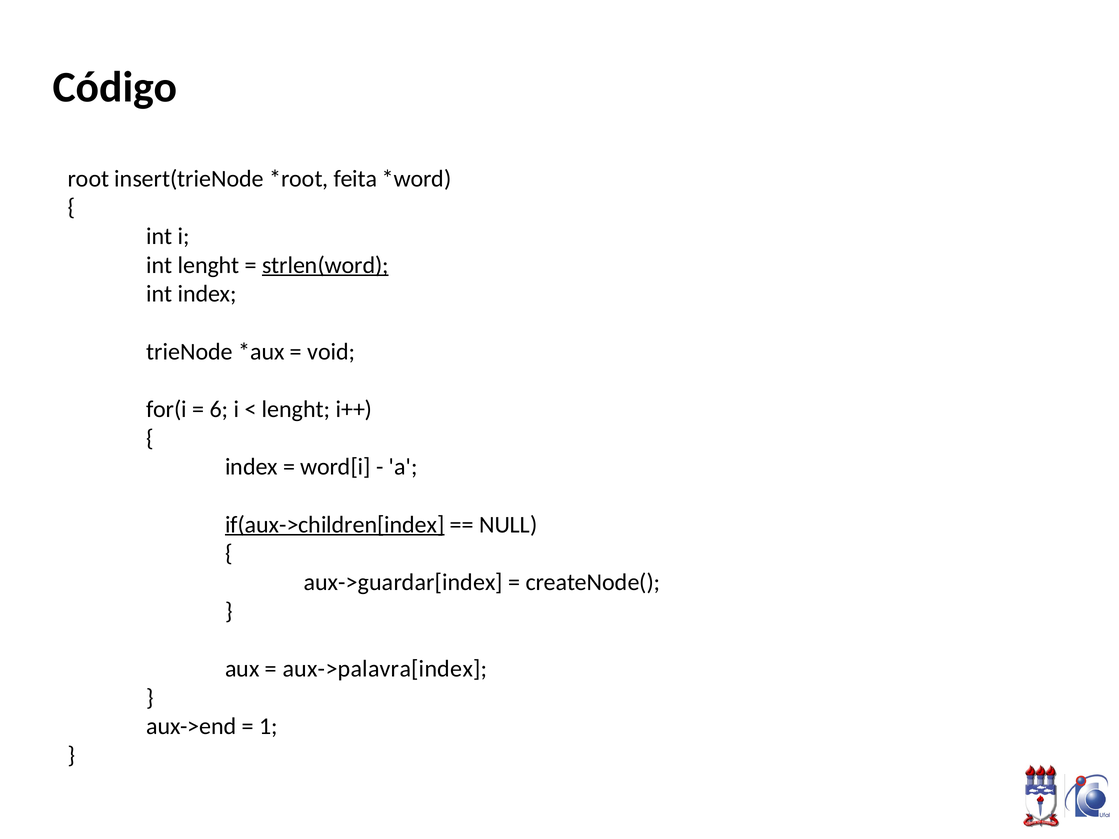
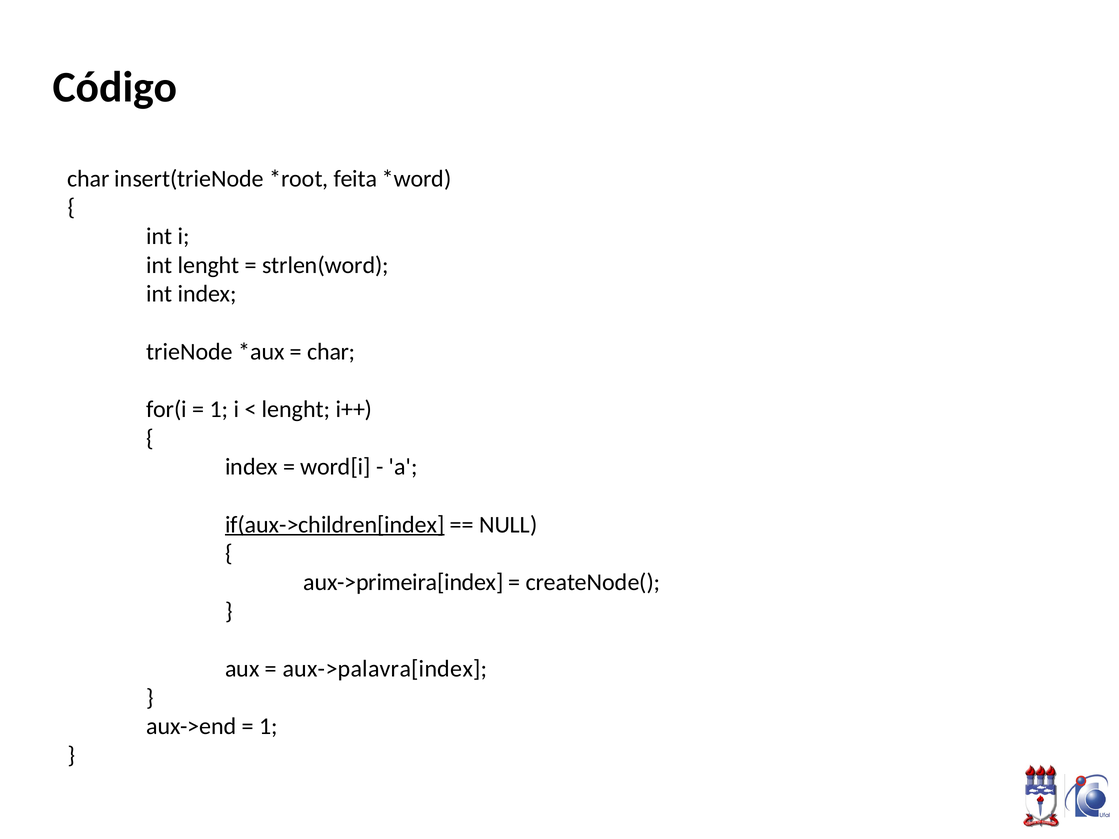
root at (88, 179): root -> char
strlen(word underline: present -> none
void at (331, 352): void -> char
6 at (219, 409): 6 -> 1
aux->guardar[index: aux->guardar[index -> aux->primeira[index
